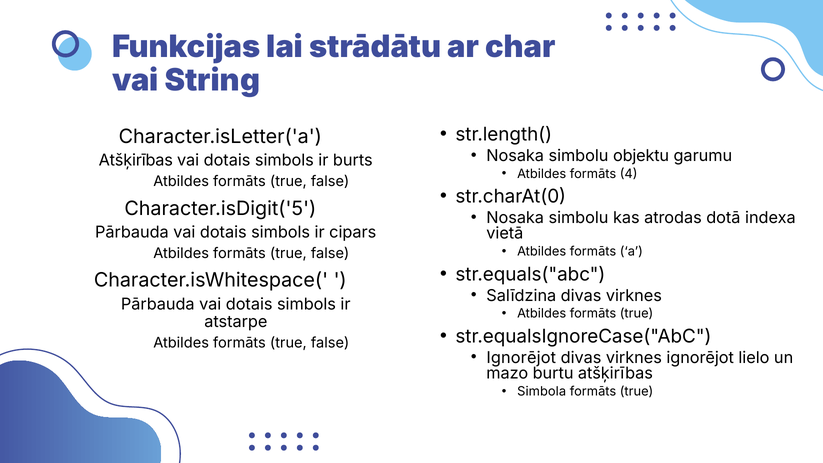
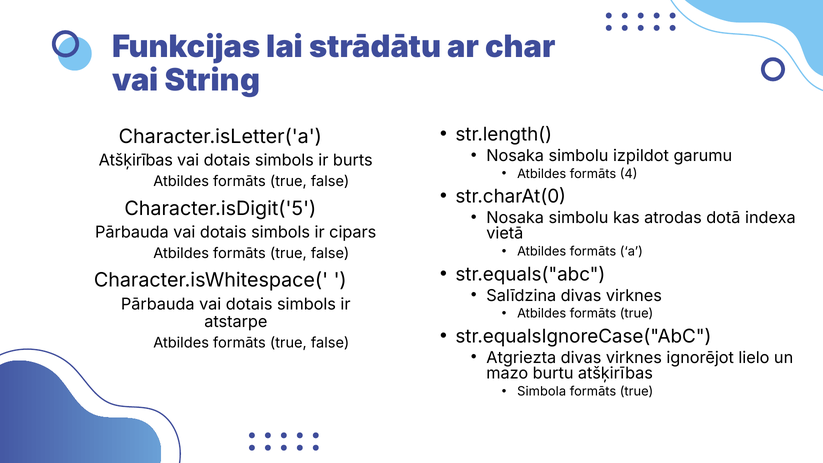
objektu: objektu -> izpildot
Ignorējot at (521, 358): Ignorējot -> Atgriezta
